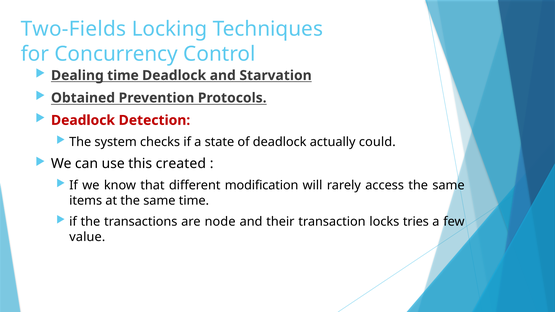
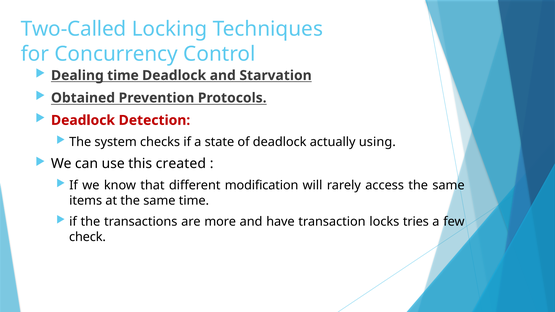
Two-Fields: Two-Fields -> Two-Called
could: could -> using
node: node -> more
their: their -> have
value: value -> check
